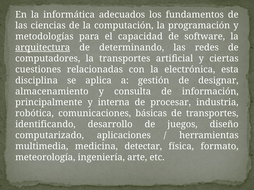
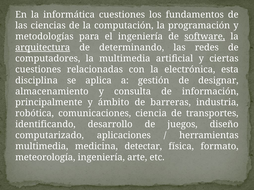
informática adecuados: adecuados -> cuestiones
el capacidad: capacidad -> ingeniería
software underline: none -> present
la transportes: transportes -> multimedia
interna: interna -> ámbito
procesar: procesar -> barreras
básicas: básicas -> ciencia
